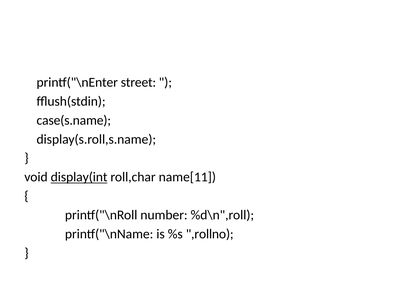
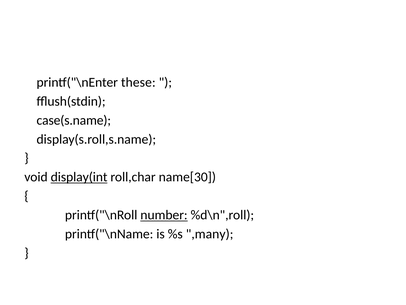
street: street -> these
name[11: name[11 -> name[30
number underline: none -> present
,rollno: ,rollno -> ,many
